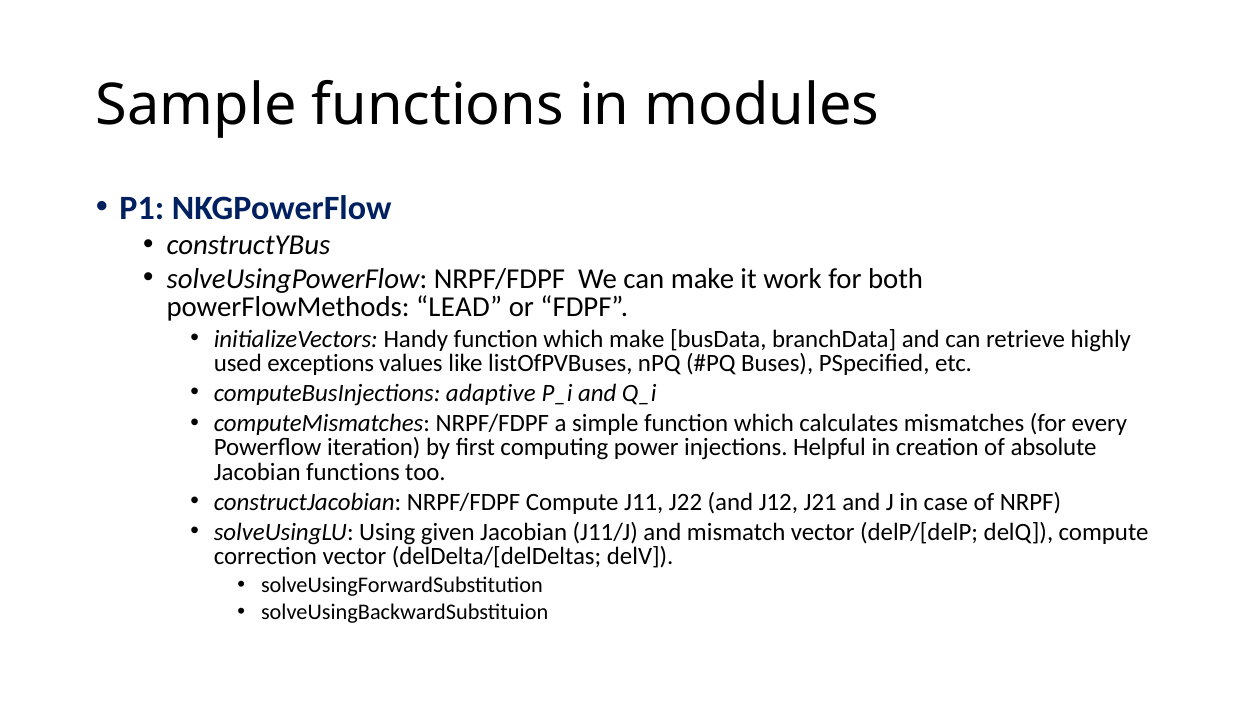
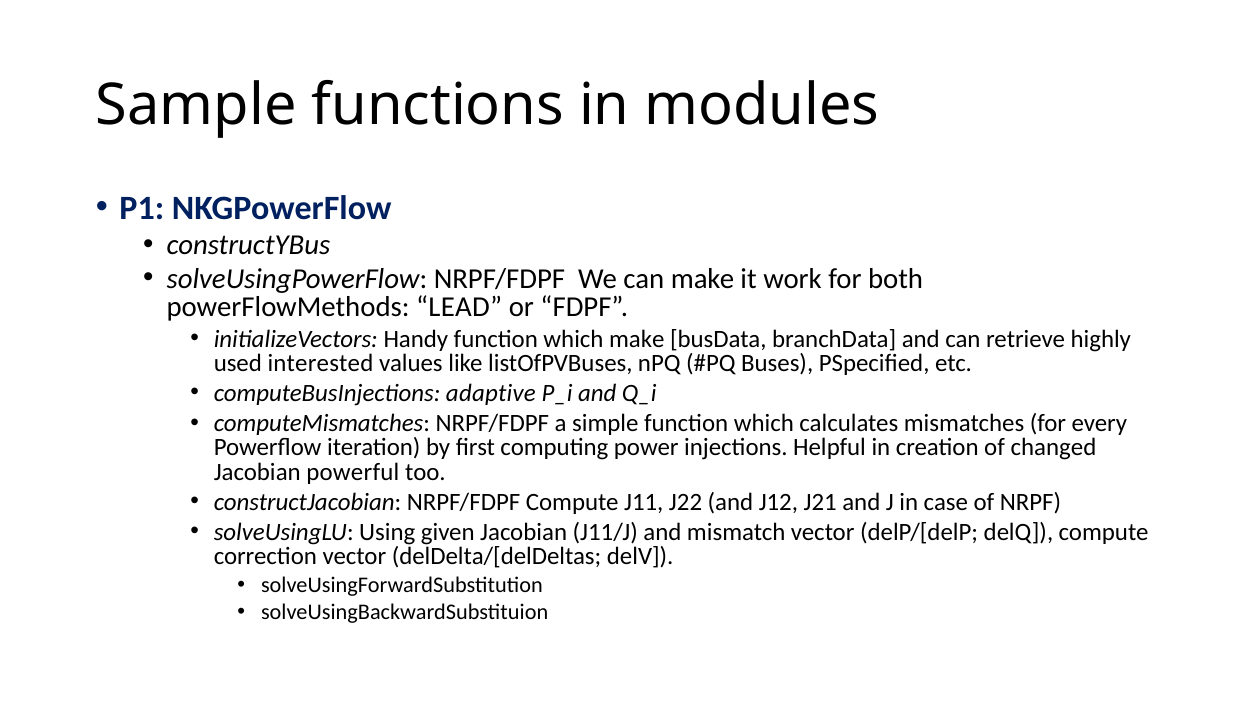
exceptions: exceptions -> interested
absolute: absolute -> changed
Jacobian functions: functions -> powerful
